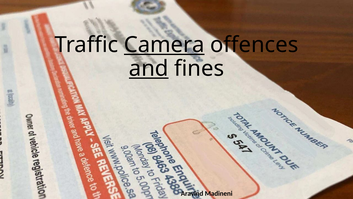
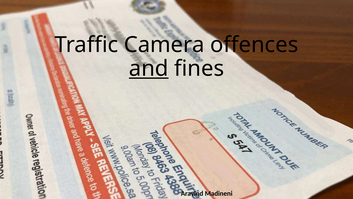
Camera underline: present -> none
